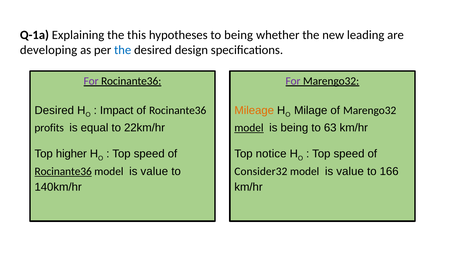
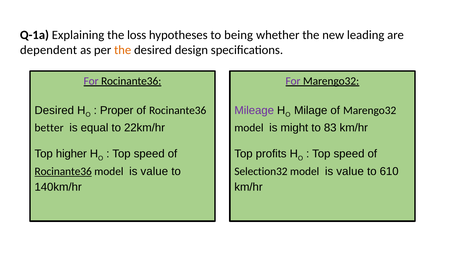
this: this -> loss
developing: developing -> dependent
the at (123, 50) colour: blue -> orange
Impact: Impact -> Proper
Mileage colour: orange -> purple
profits: profits -> better
model at (249, 128) underline: present -> none
is being: being -> might
63: 63 -> 83
notice: notice -> profits
Consider32: Consider32 -> Selection32
166: 166 -> 610
